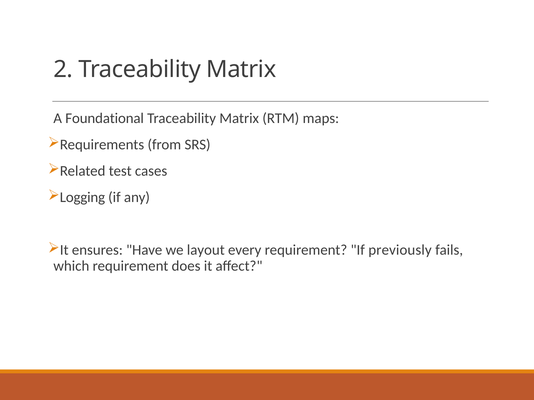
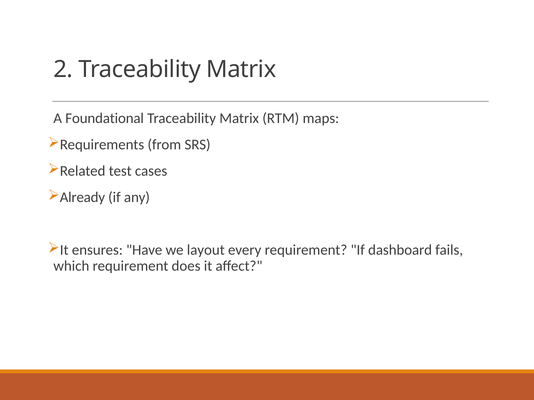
Logging: Logging -> Already
previously: previously -> dashboard
